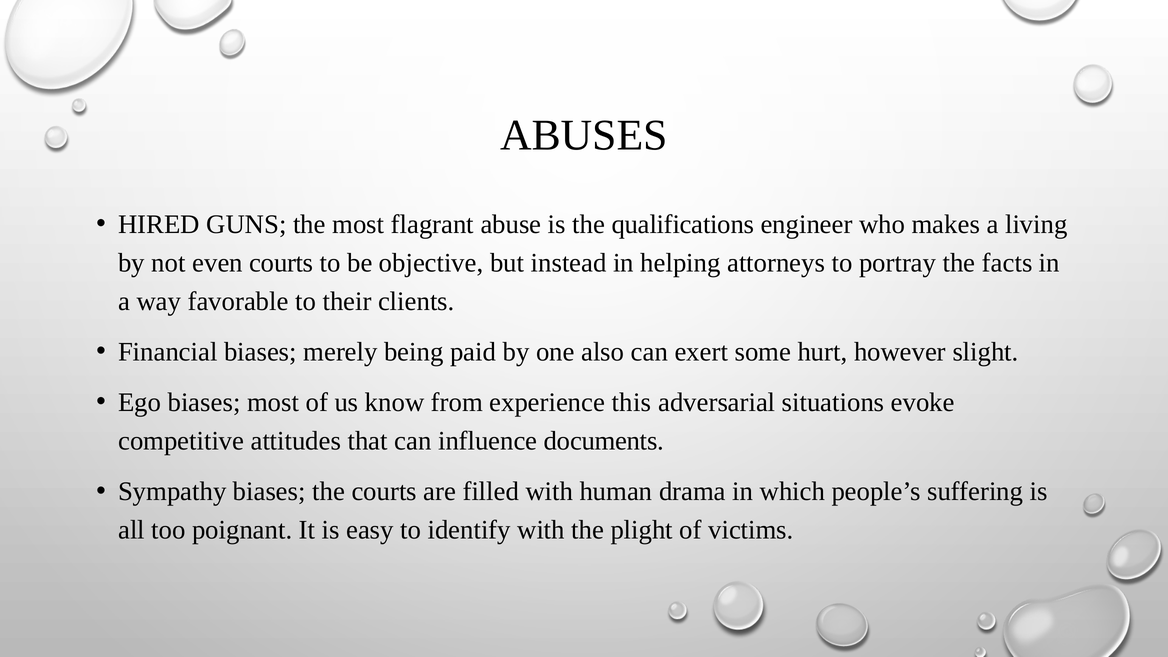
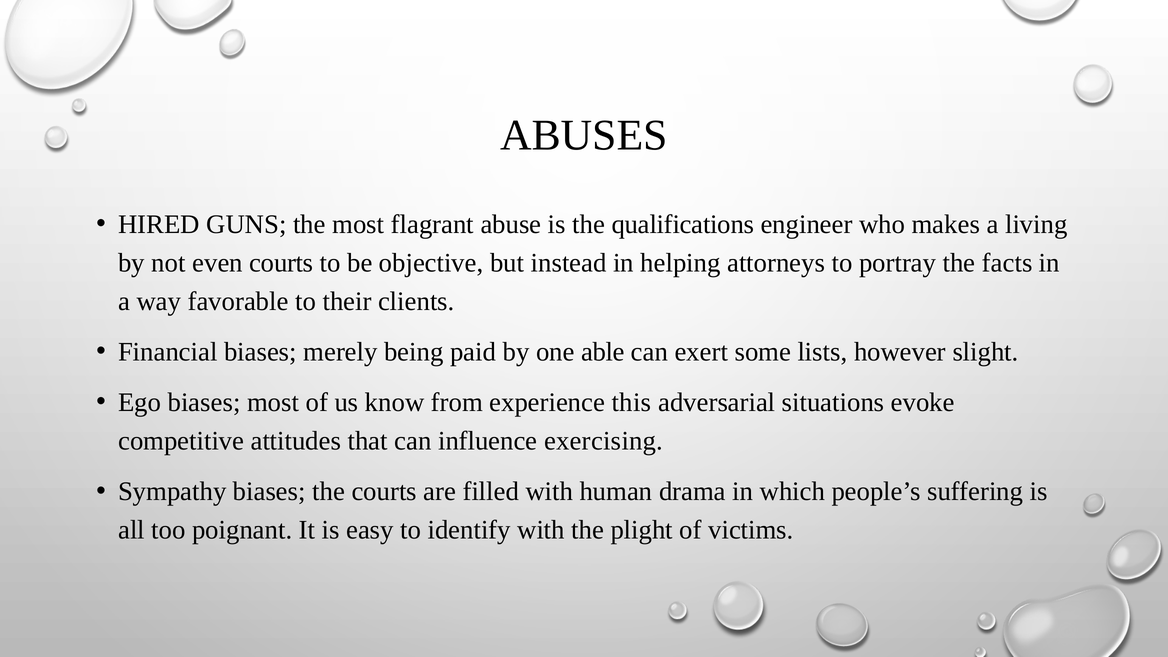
also: also -> able
hurt: hurt -> lists
documents: documents -> exercising
